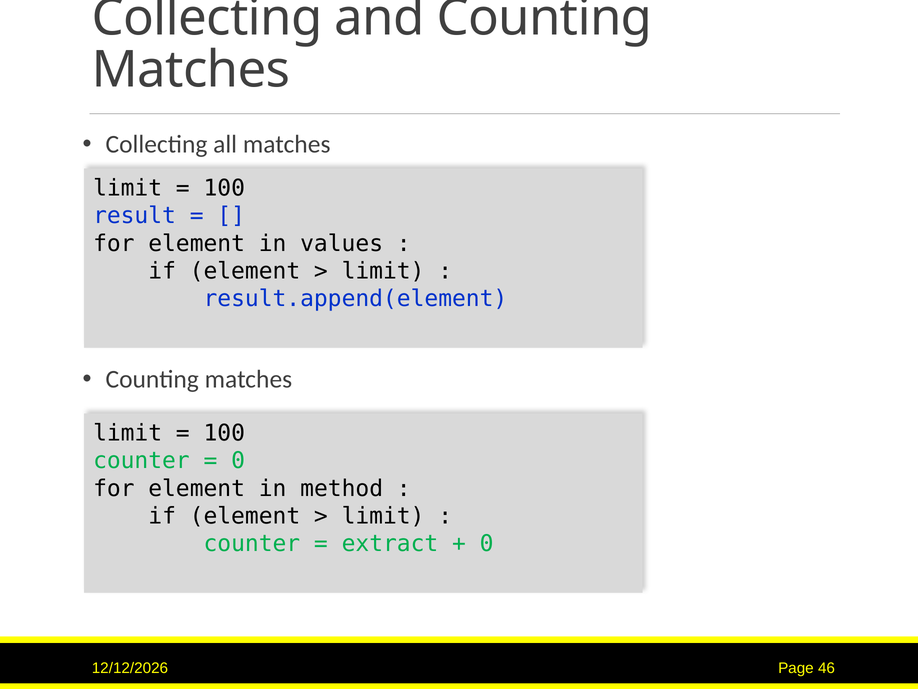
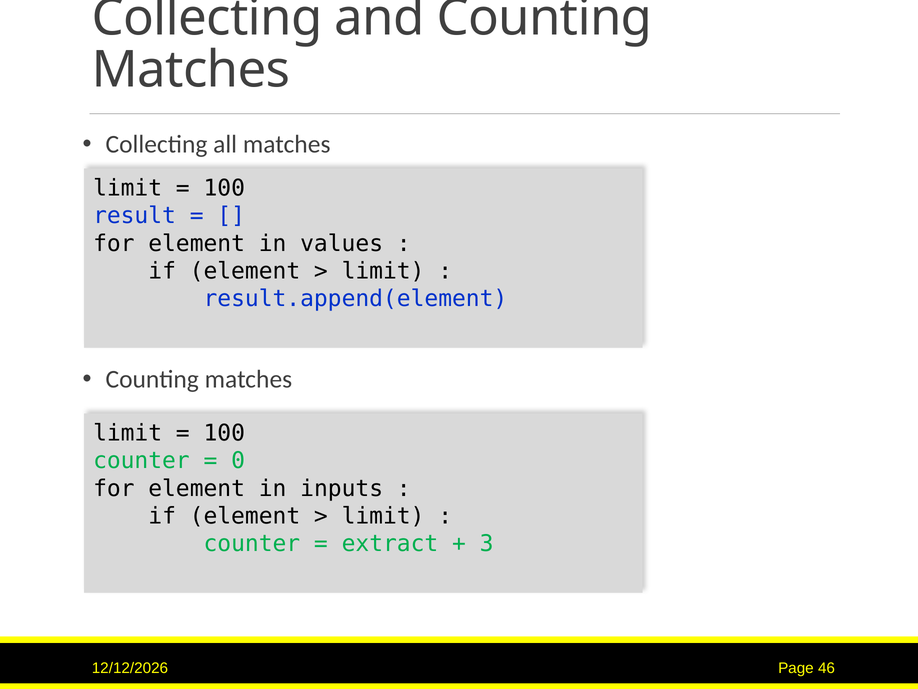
method: method -> inputs
0 at (487, 543): 0 -> 3
